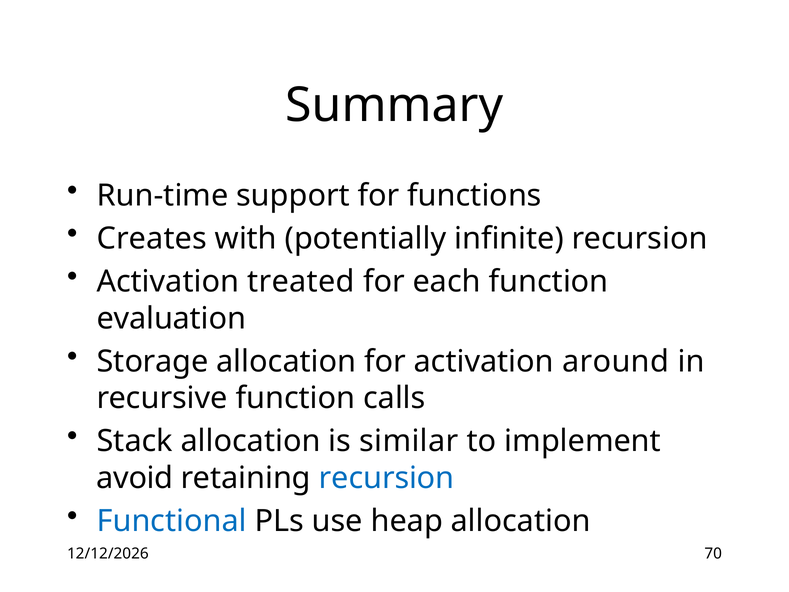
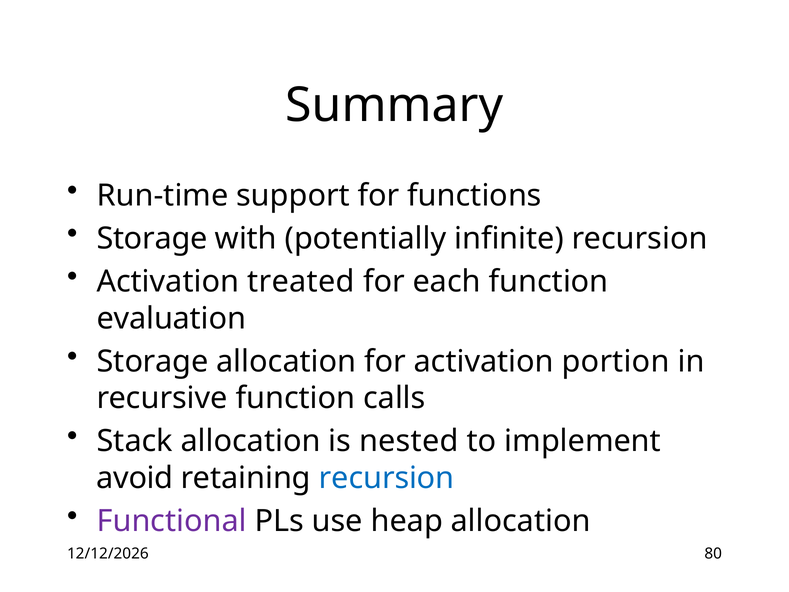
Creates at (152, 238): Creates -> Storage
around: around -> portion
similar: similar -> nested
Functional colour: blue -> purple
70: 70 -> 80
